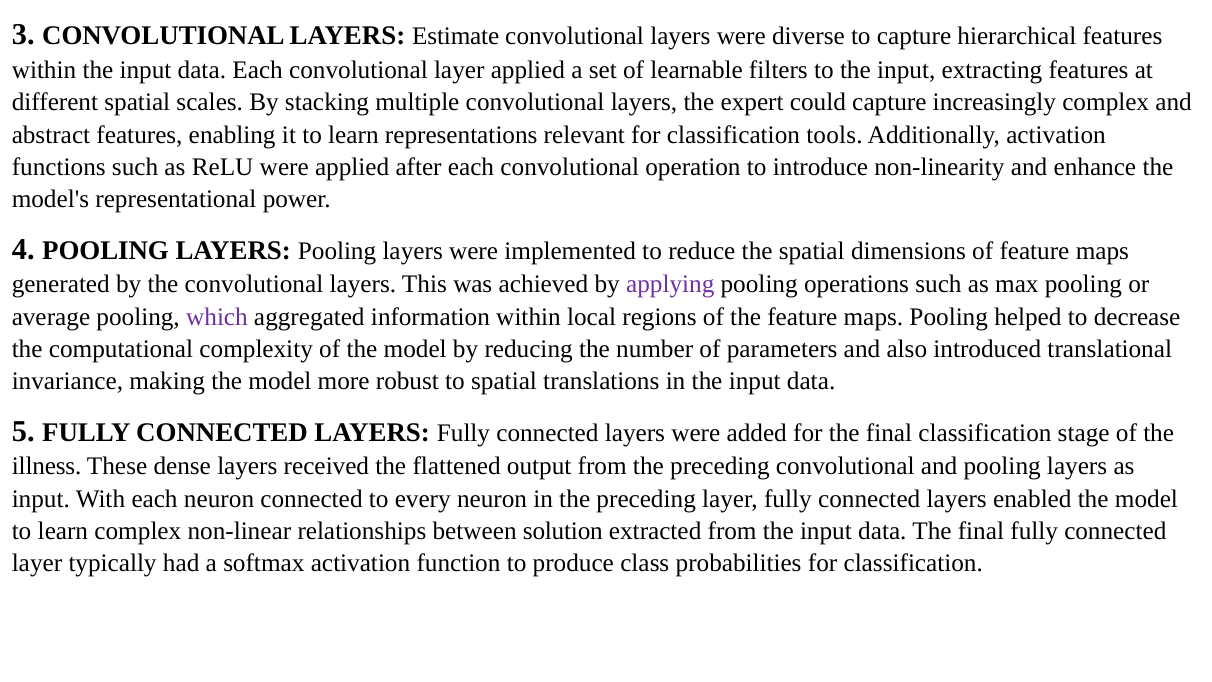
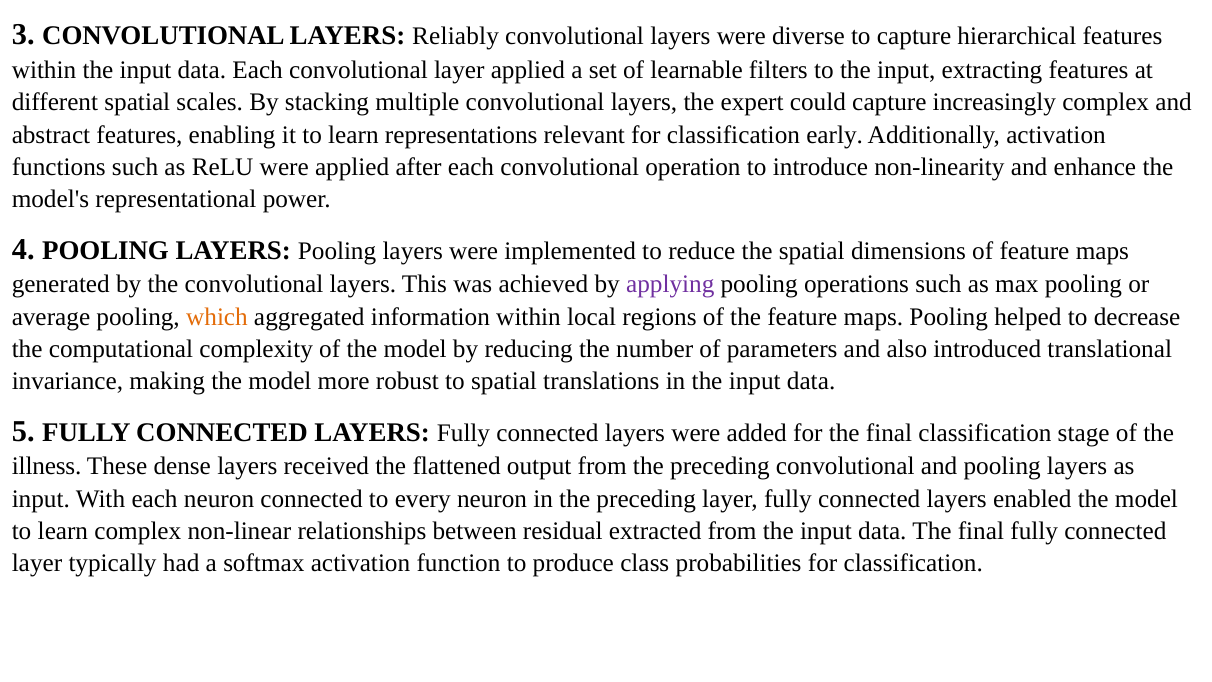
Estimate: Estimate -> Reliably
tools: tools -> early
which colour: purple -> orange
solution: solution -> residual
